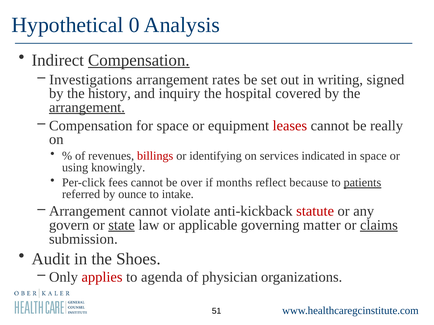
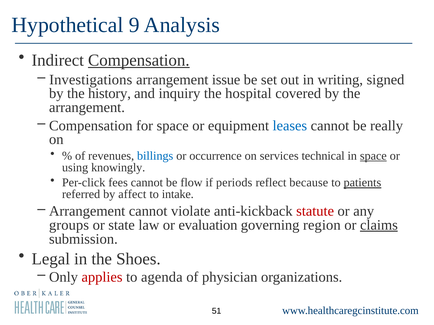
0: 0 -> 9
rates: rates -> issue
arrangement at (87, 108) underline: present -> none
leases colour: red -> blue
billings colour: red -> blue
identifying: identifying -> occurrence
indicated: indicated -> technical
space at (373, 156) underline: none -> present
over: over -> flow
months: months -> periods
ounce: ounce -> affect
govern: govern -> groups
state underline: present -> none
applicable: applicable -> evaluation
matter: matter -> region
Audit: Audit -> Legal
